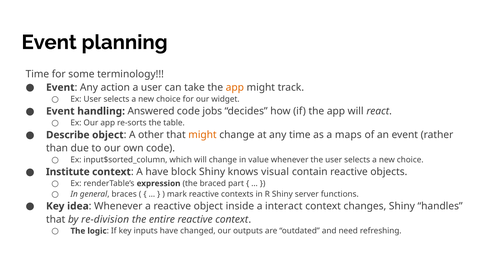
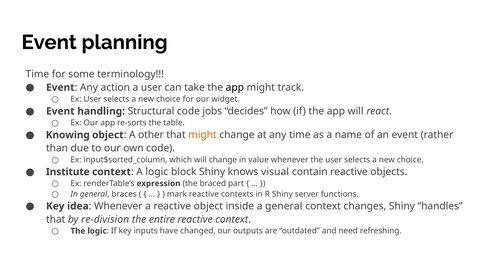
app at (235, 87) colour: orange -> black
Answered: Answered -> Structural
Describe: Describe -> Knowing
maps: maps -> name
A have: have -> logic
a interact: interact -> general
